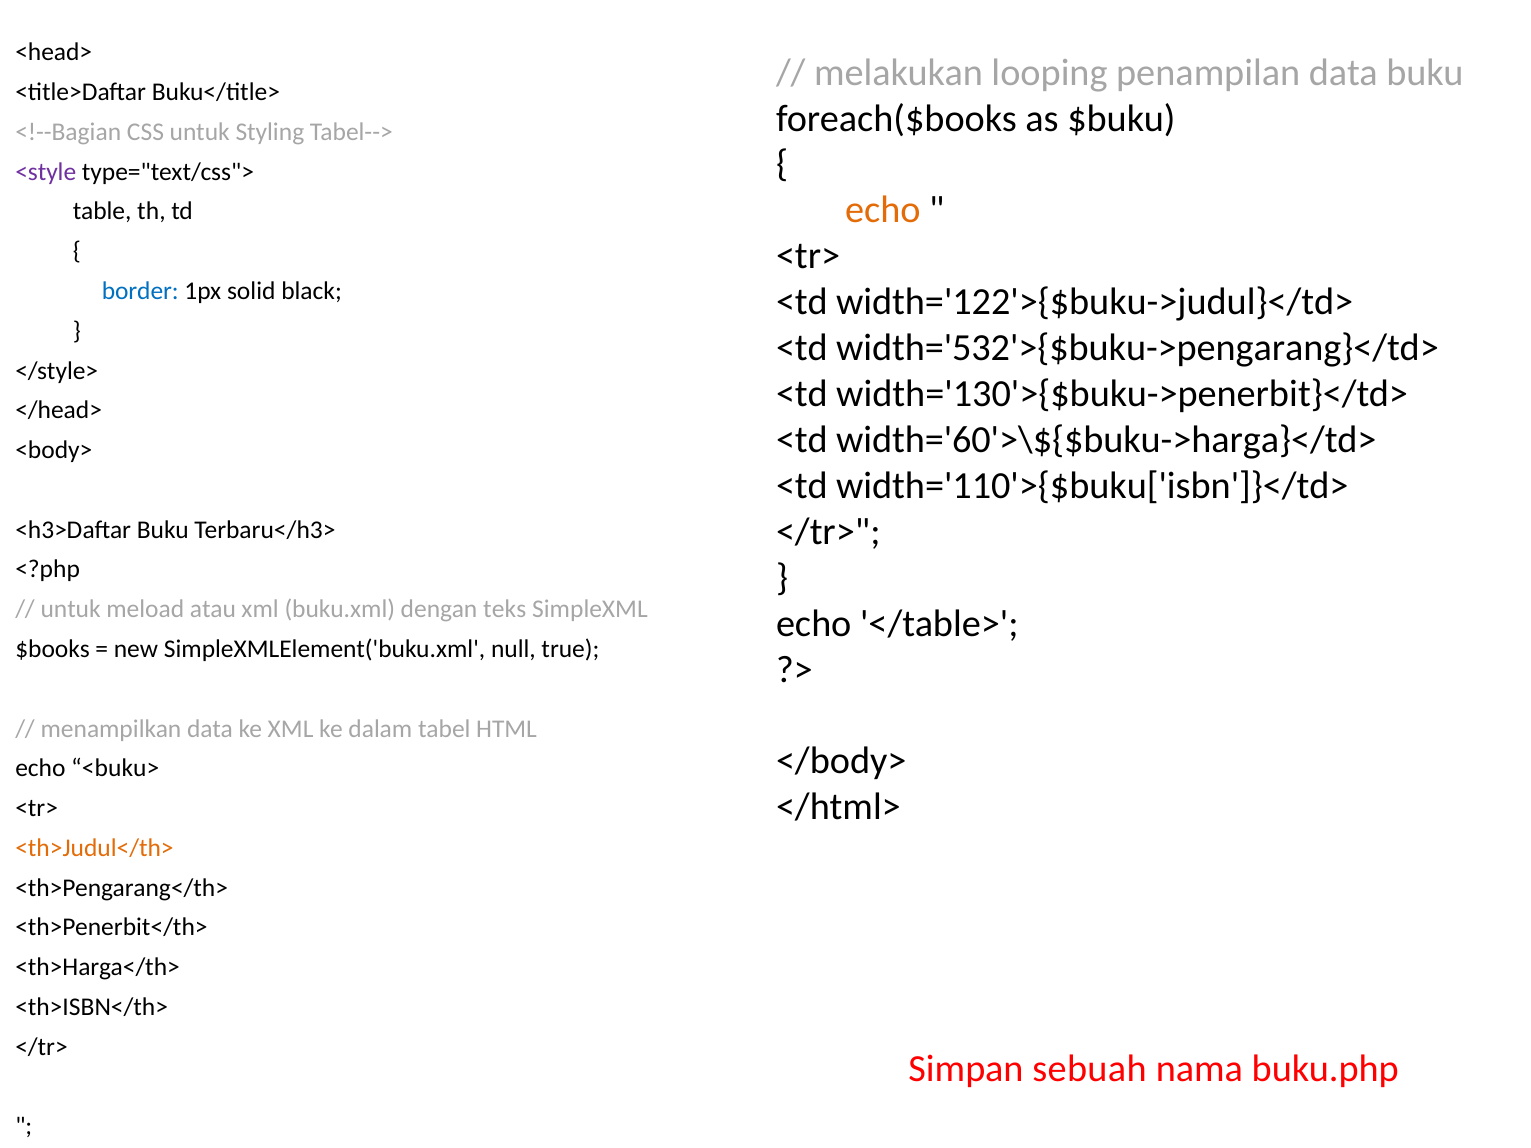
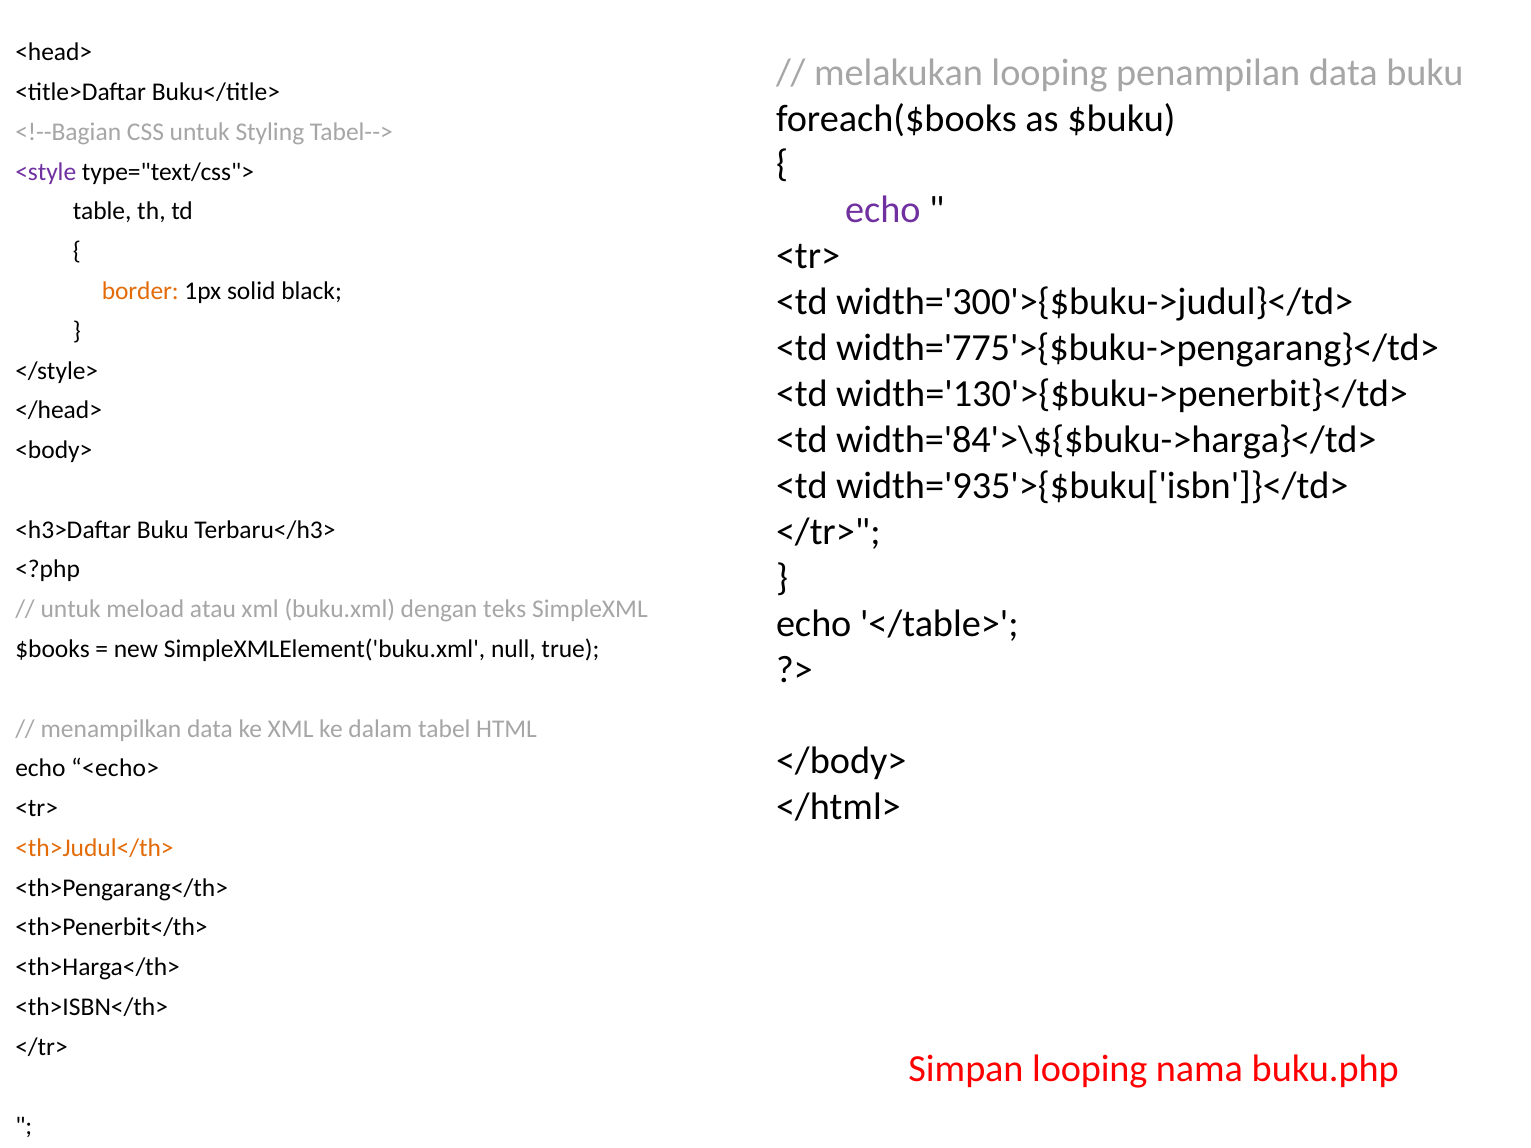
echo at (883, 210) colour: orange -> purple
border colour: blue -> orange
width='122'>{$buku->judul}</td>: width='122'>{$buku->judul}</td> -> width='300'>{$buku->judul}</td>
width='532'>{$buku->pengarang}</td>: width='532'>{$buku->pengarang}</td> -> width='775'>{$buku->pengarang}</td>
width='60'>\${$buku->harga}</td>: width='60'>\${$buku->harga}</td> -> width='84'>\${$buku->harga}</td>
width='110'>{$buku['isbn']}</td>: width='110'>{$buku['isbn']}</td> -> width='935'>{$buku['isbn']}</td>
<buku>: <buku> -> <echo>
Simpan sebuah: sebuah -> looping
